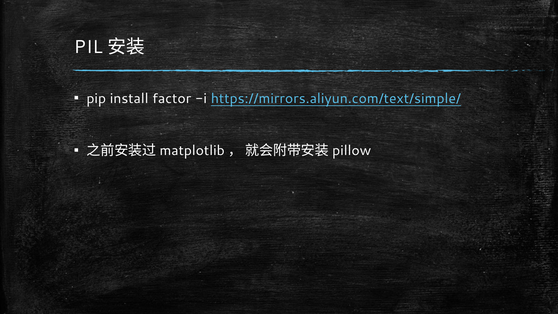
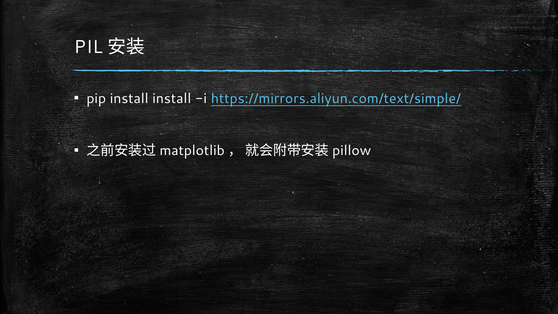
install factor: factor -> install
